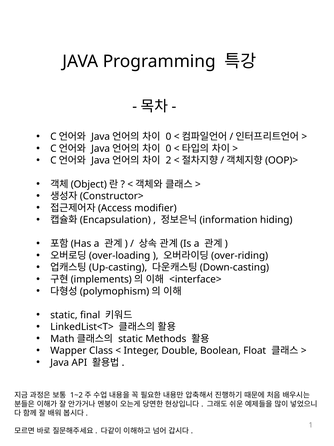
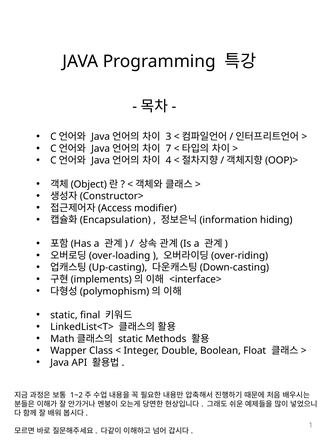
0 at (168, 136): 0 -> 3
0 at (168, 148): 0 -> 7
2: 2 -> 4
